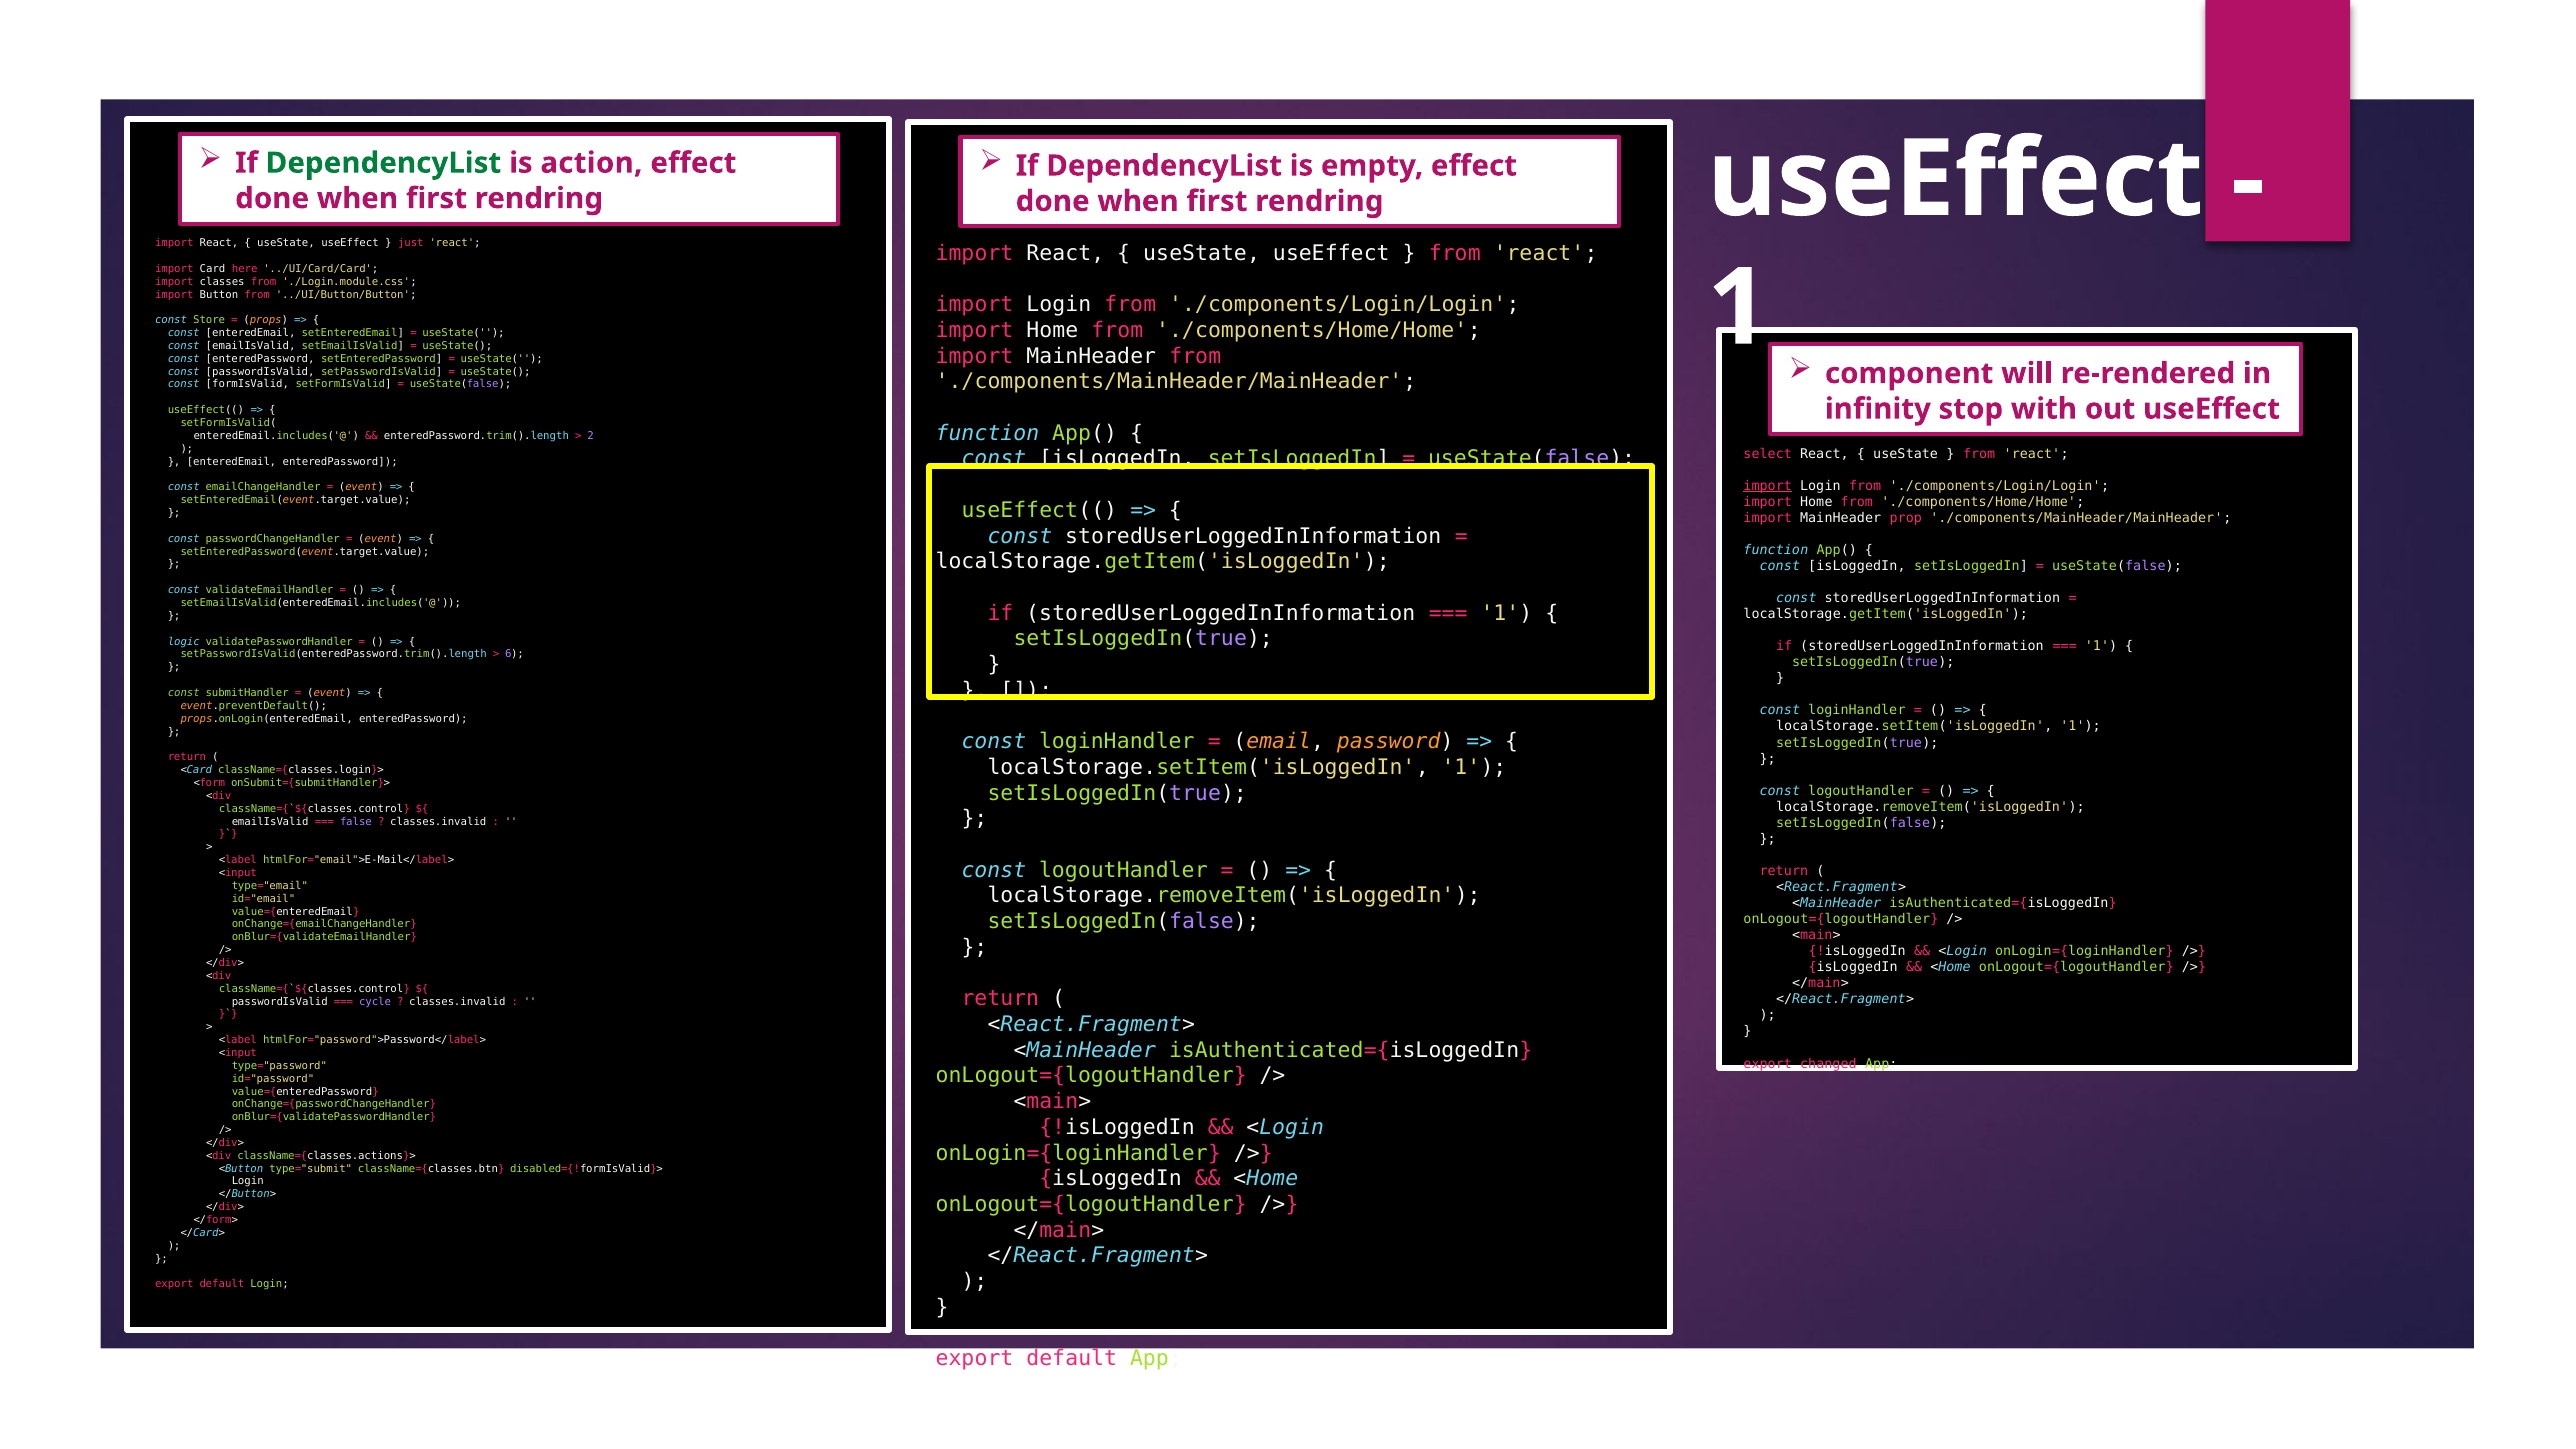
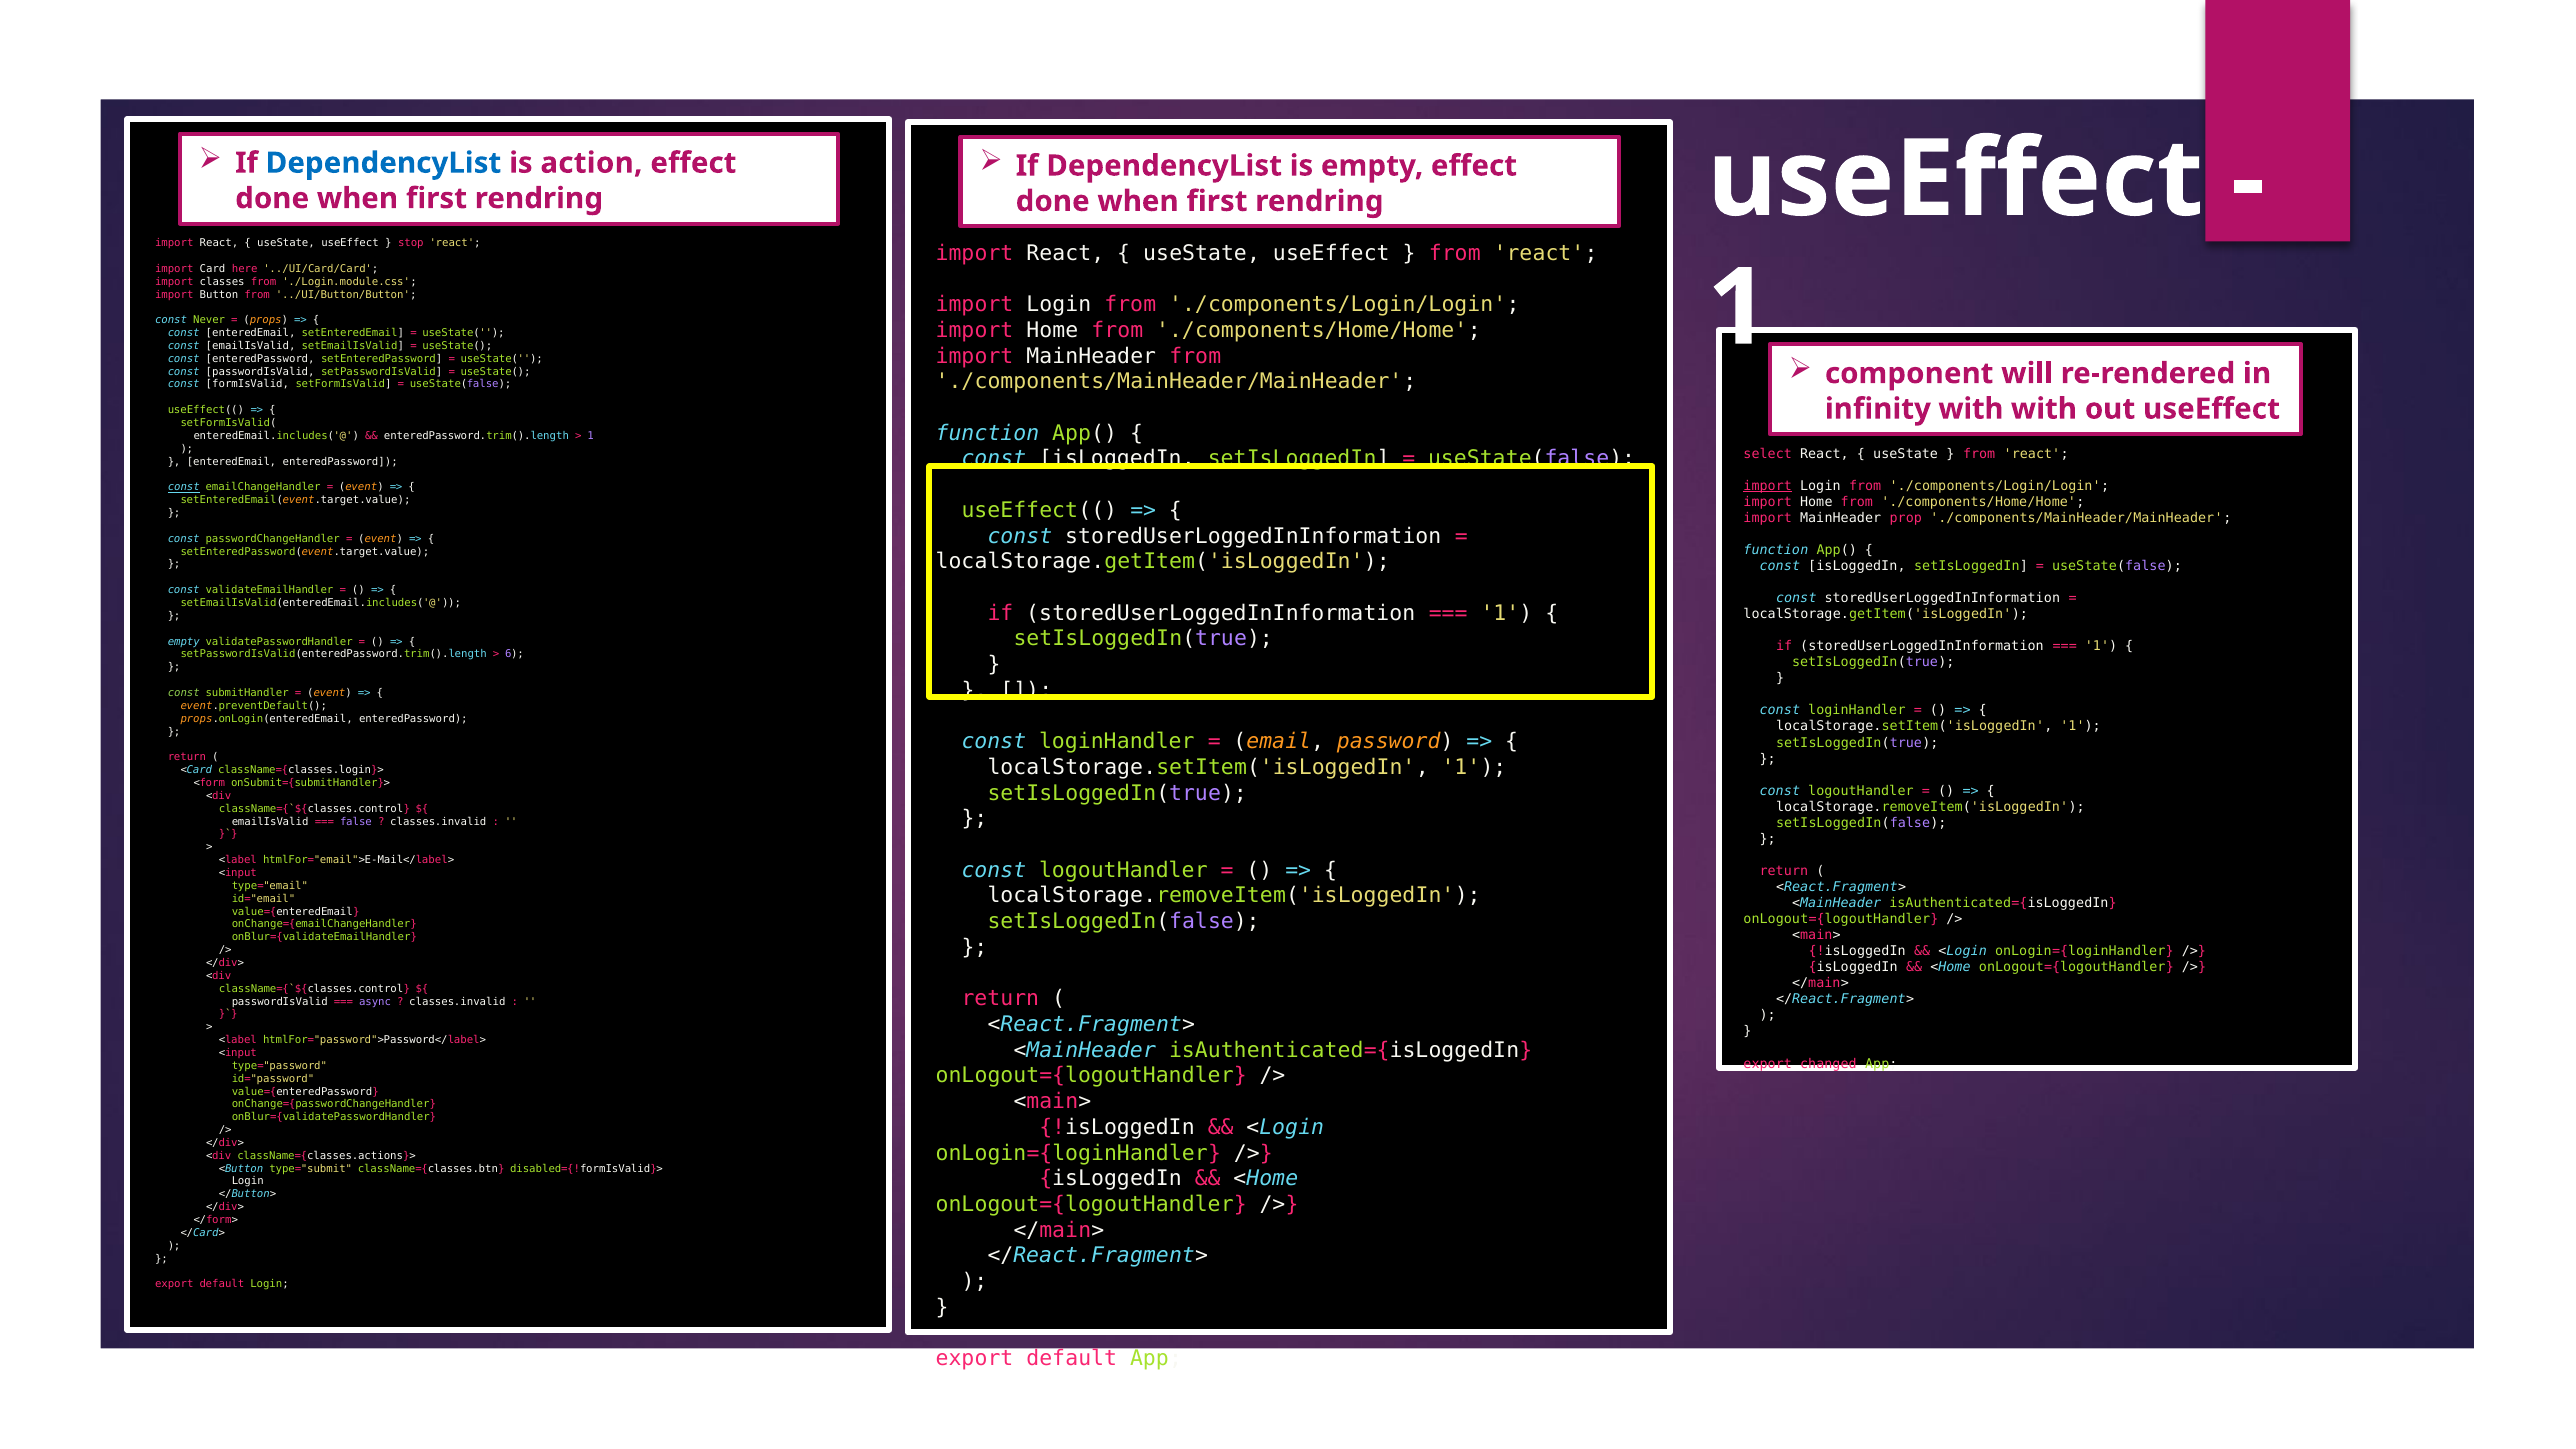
DependencyList at (384, 163) colour: green -> blue
just: just -> stop
Store: Store -> Never
infinity stop: stop -> with
2 at (591, 436): 2 -> 1
const at (184, 487) underline: none -> present
logic at (184, 642): logic -> empty
cycle: cycle -> async
